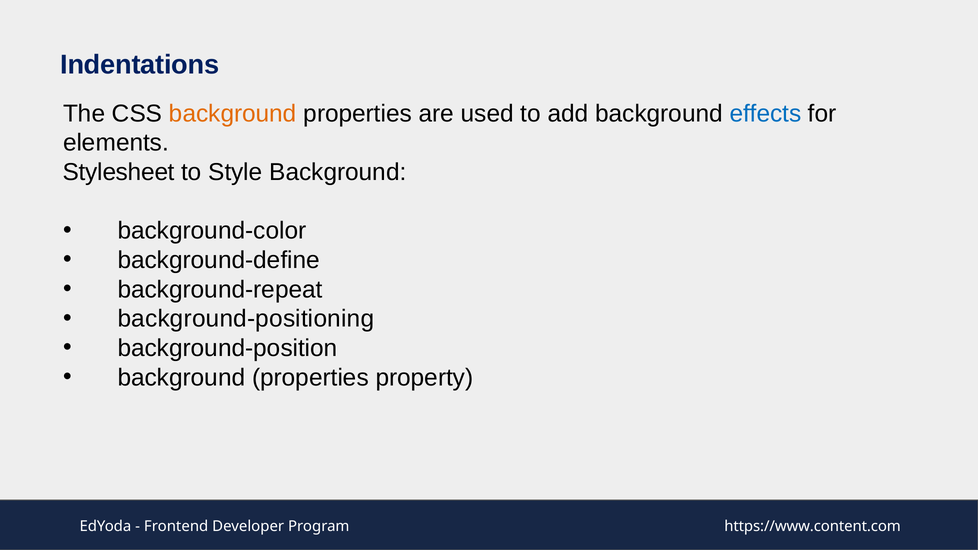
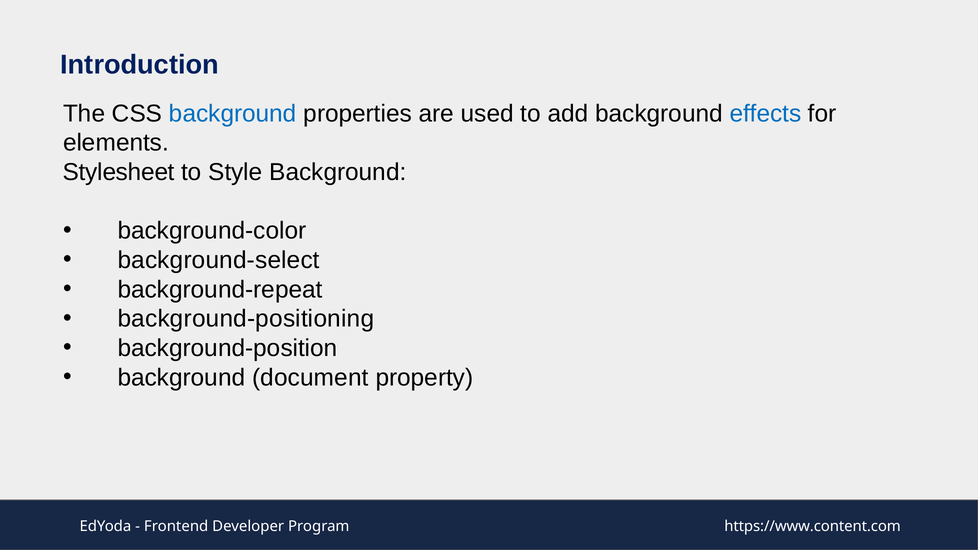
Indentations: Indentations -> Introduction
background at (233, 114) colour: orange -> blue
background-define: background-define -> background-select
properties at (310, 378): properties -> document
